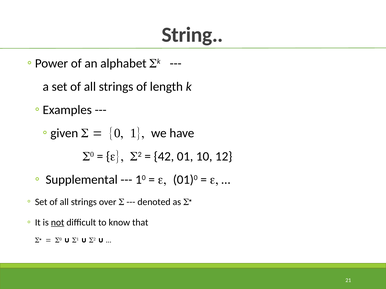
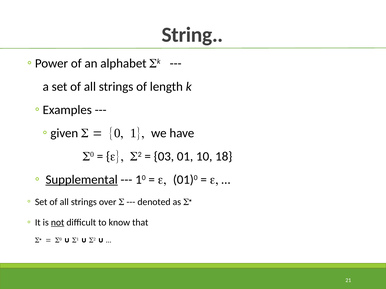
42: 42 -> 03
12: 12 -> 18
Supplemental underline: none -> present
